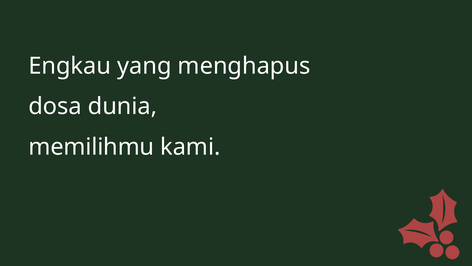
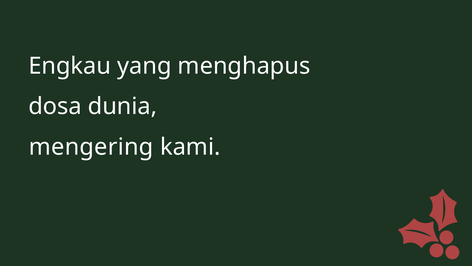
memilihmu: memilihmu -> mengering
